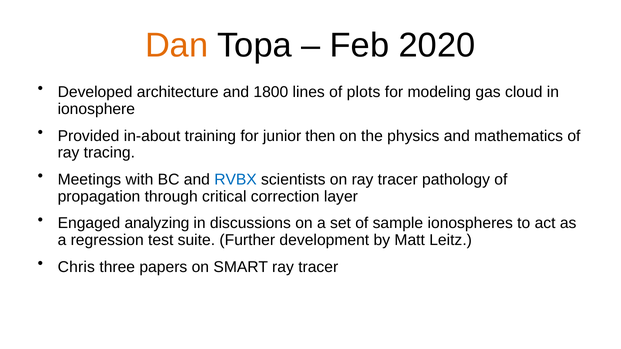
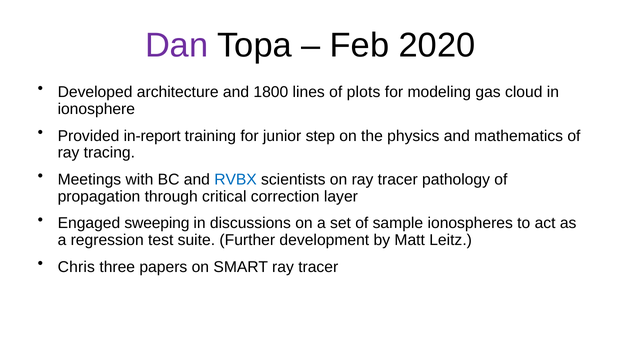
Dan colour: orange -> purple
in-about: in-about -> in-report
then: then -> step
analyzing: analyzing -> sweeping
